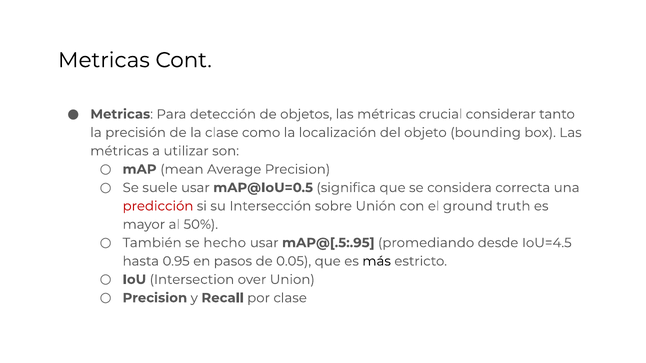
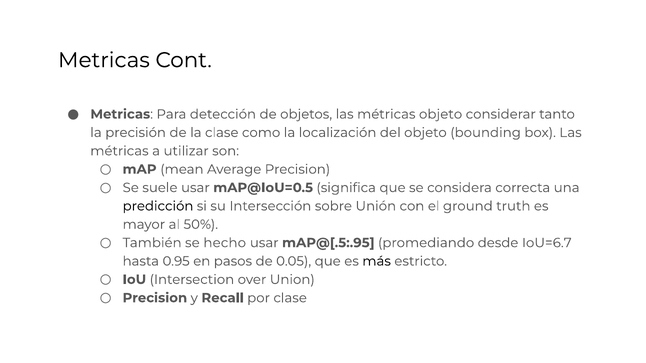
métricas crucial: crucial -> objeto
predicción colour: red -> black
IoU=4.5: IoU=4.5 -> IoU=6.7
